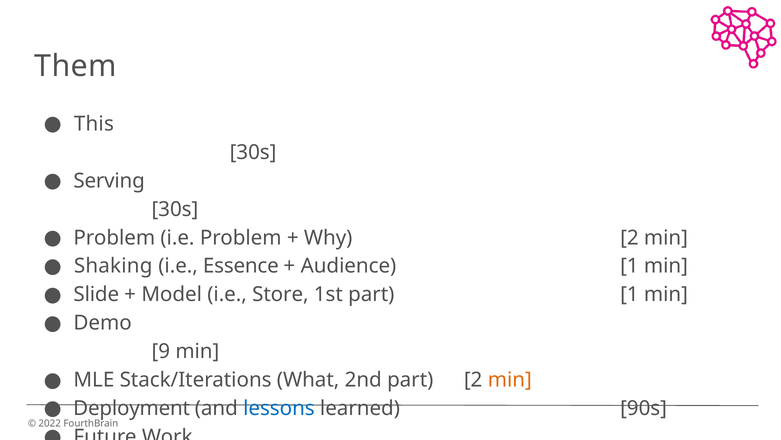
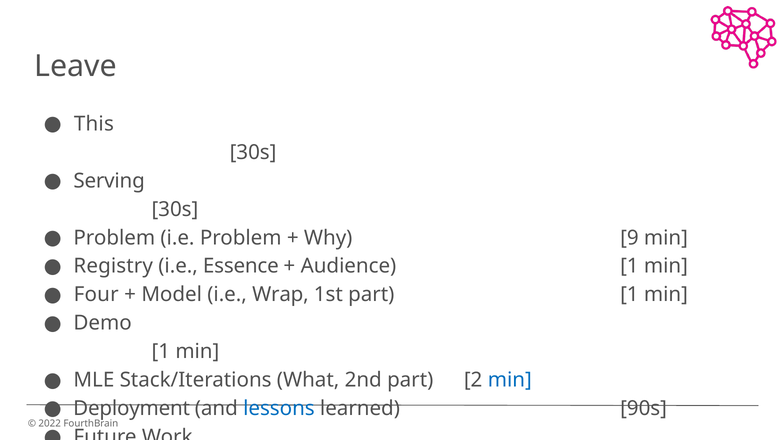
Them: Them -> Leave
Why 2: 2 -> 9
Shaking: Shaking -> Registry
Slide: Slide -> Four
Store: Store -> Wrap
9 at (161, 351): 9 -> 1
min at (510, 379) colour: orange -> blue
